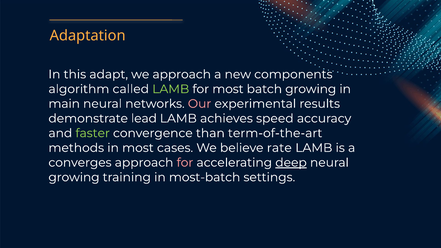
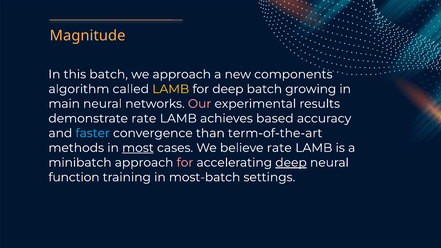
Adaptation: Adaptation -> Magnitude
this adapt: adapt -> batch
LAMB at (171, 89) colour: light green -> yellow
for most: most -> deep
demonstrate lead: lead -> rate
speed: speed -> based
faster colour: light green -> light blue
most at (138, 148) underline: none -> present
converges: converges -> minibatch
growing at (74, 177): growing -> function
